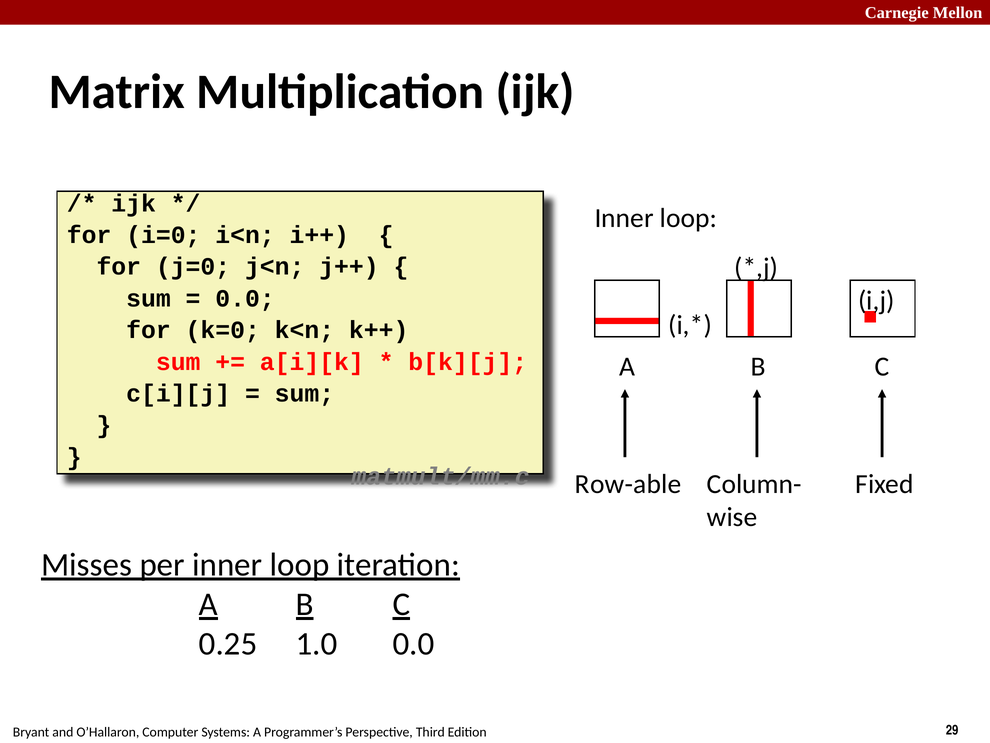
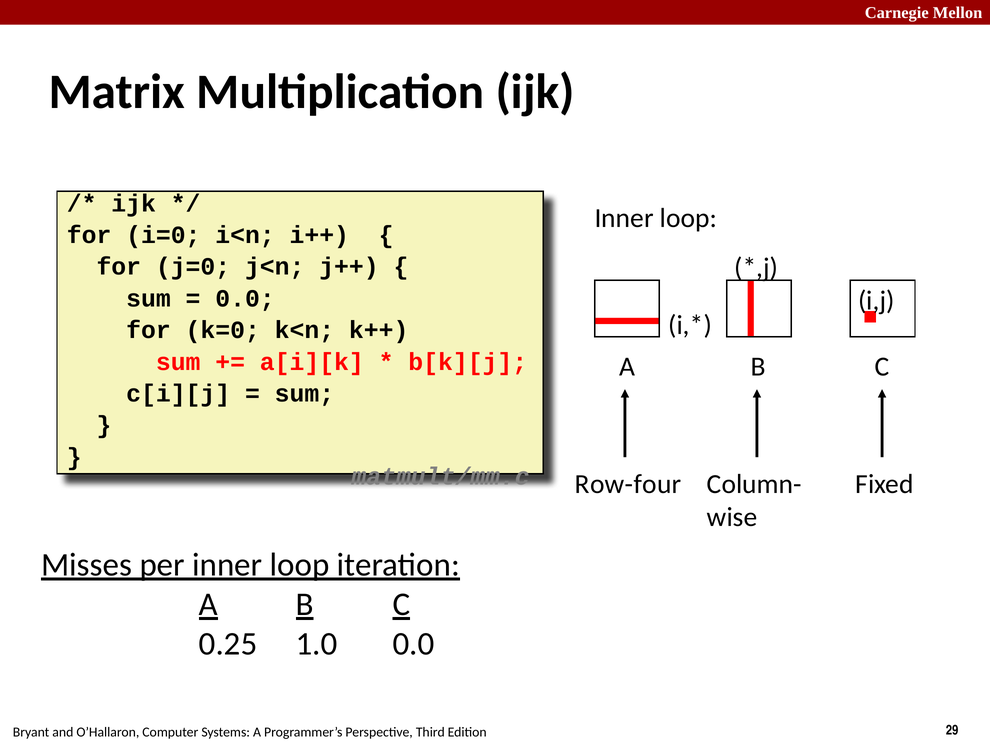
Row-able: Row-able -> Row-four
